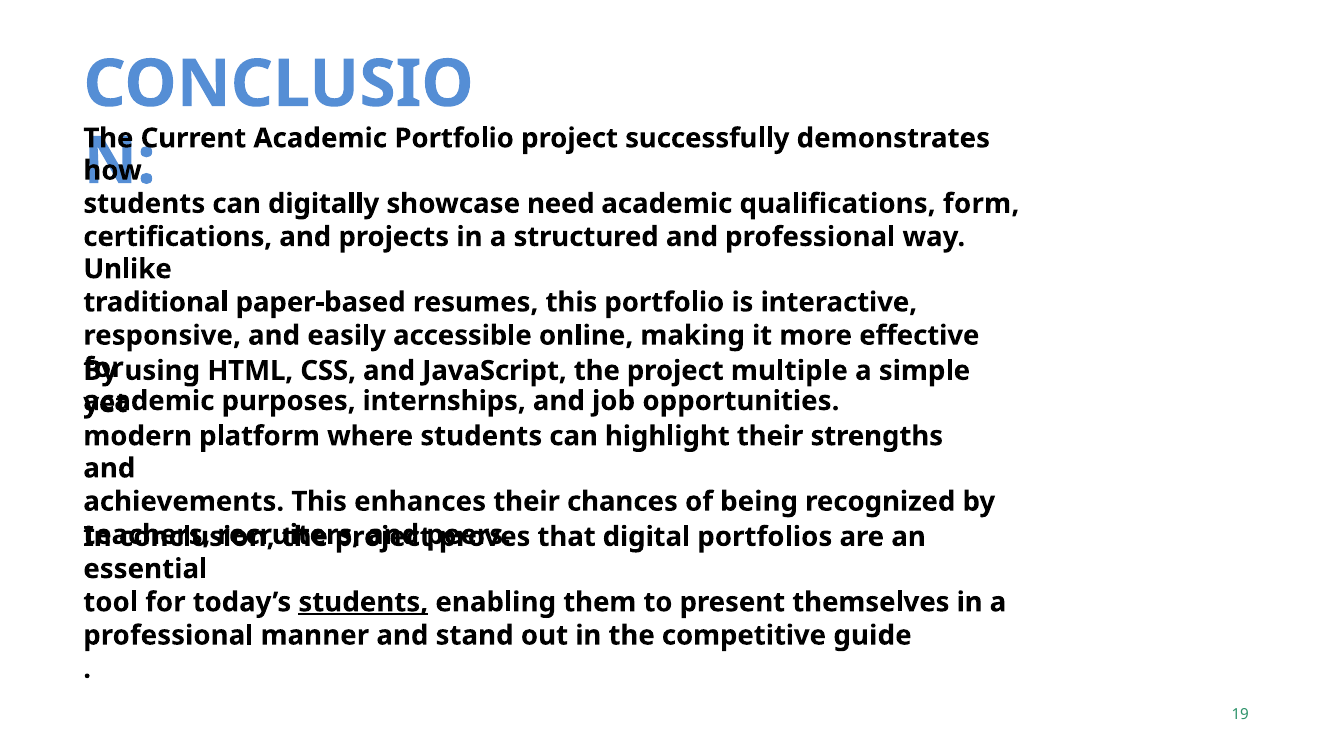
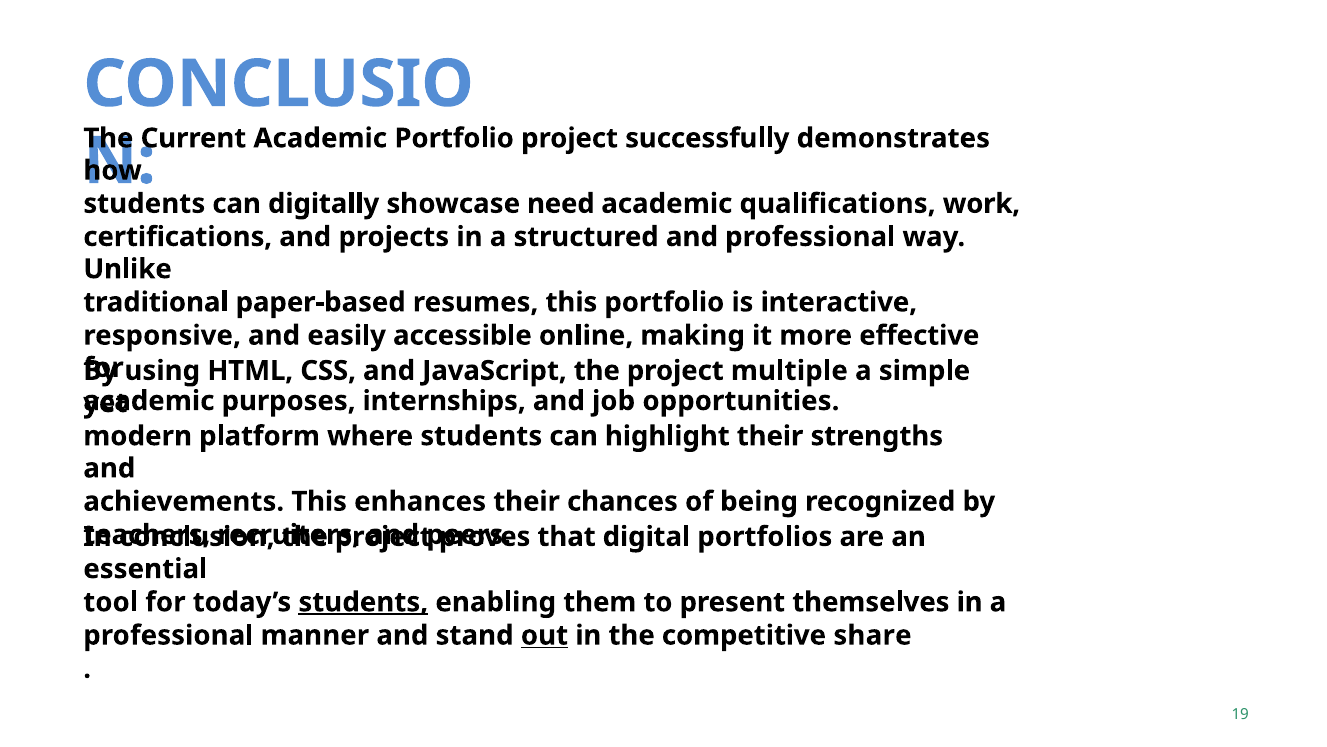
form: form -> work
out underline: none -> present
guide: guide -> share
